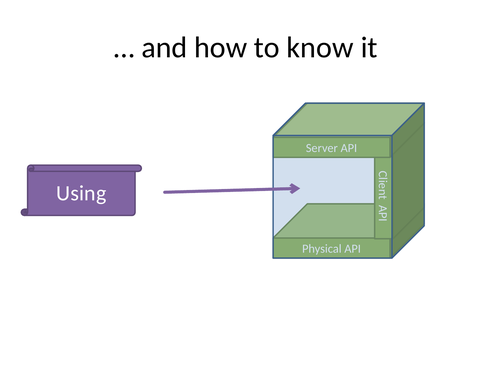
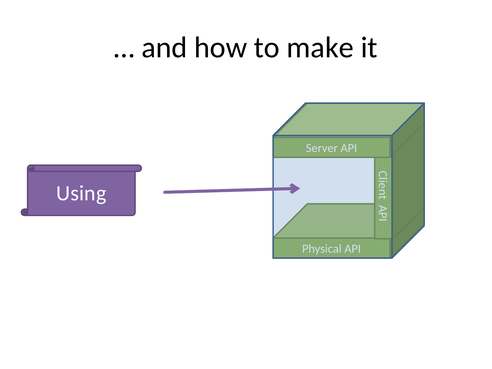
know: know -> make
